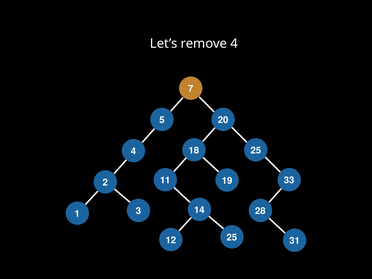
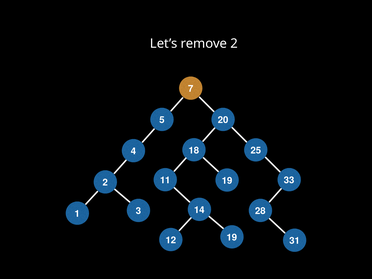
remove 4: 4 -> 2
25 at (232, 237): 25 -> 19
